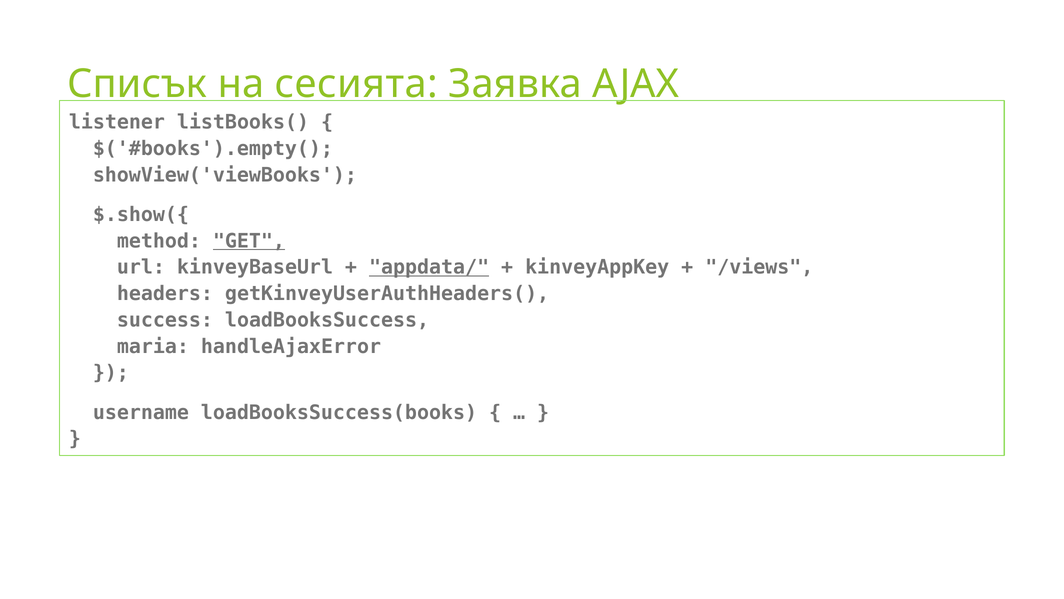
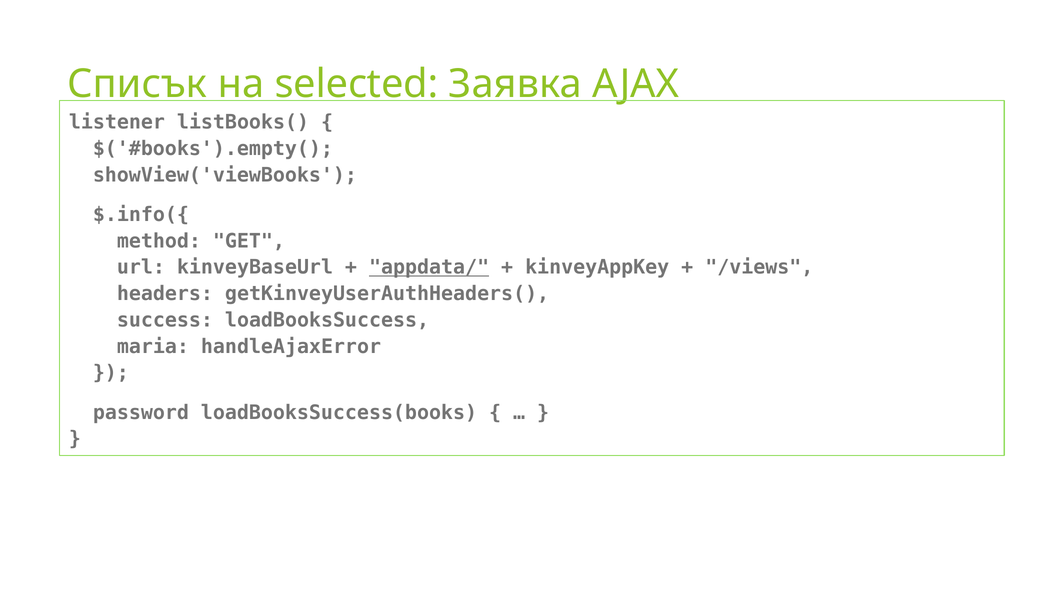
сесията: сесията -> selected
$.show({: $.show({ -> $.info({
GET underline: present -> none
username: username -> password
